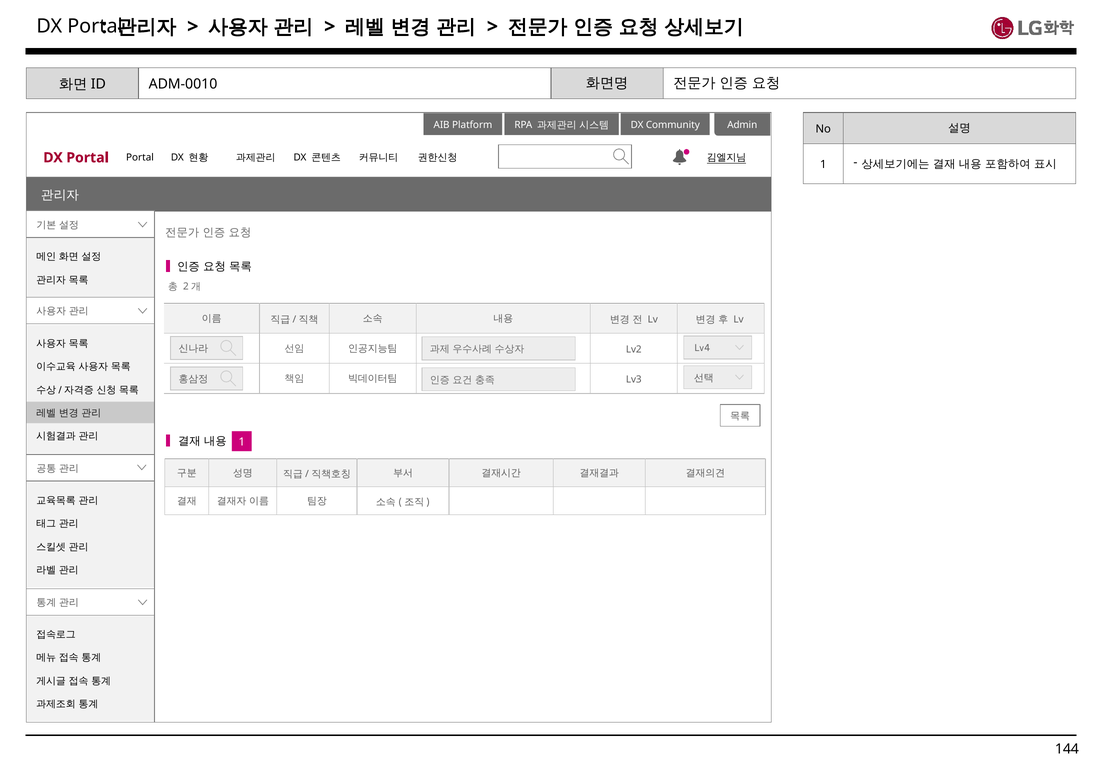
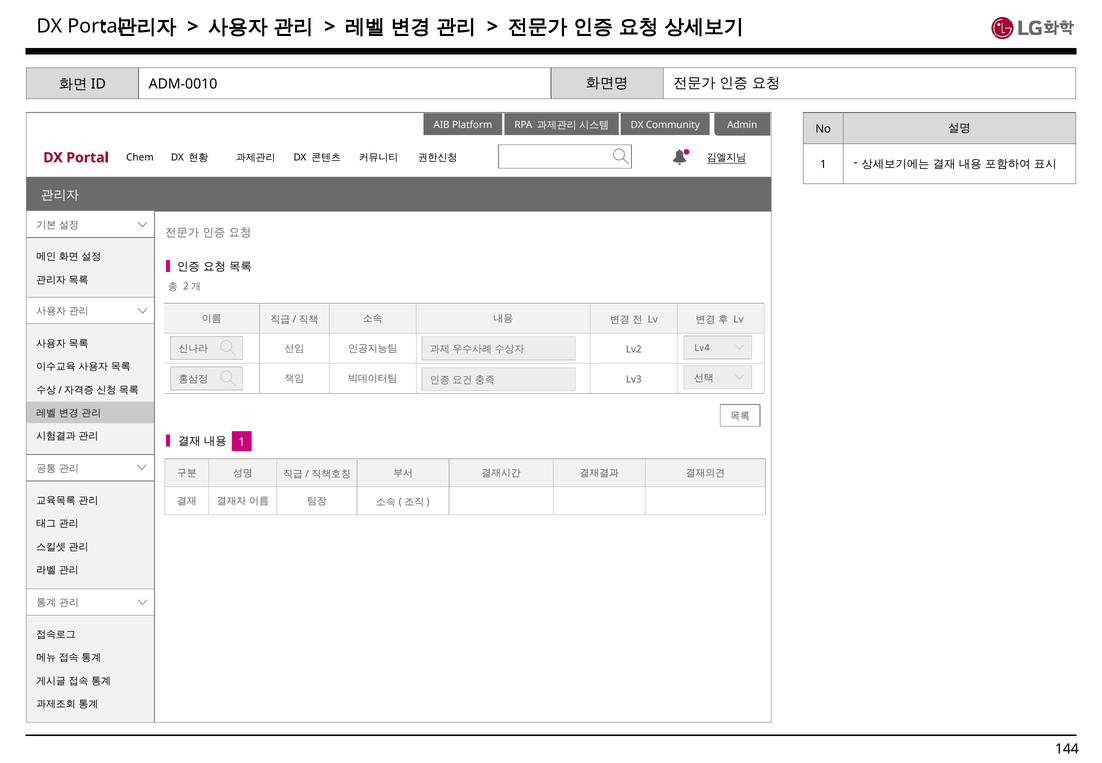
Portal Portal: Portal -> Chem
